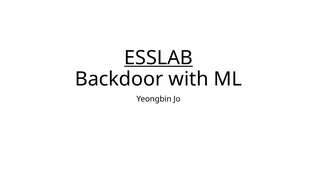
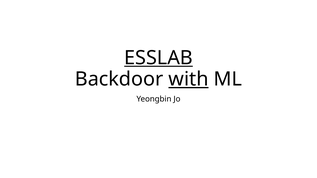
with underline: none -> present
